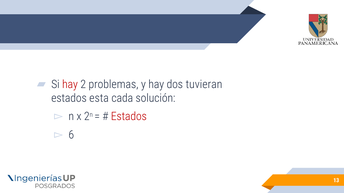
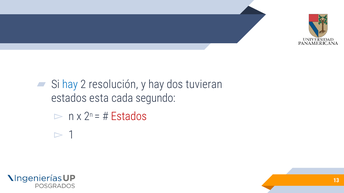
hay at (70, 84) colour: red -> blue
problemas: problemas -> resolución
solución: solución -> segundo
6: 6 -> 1
